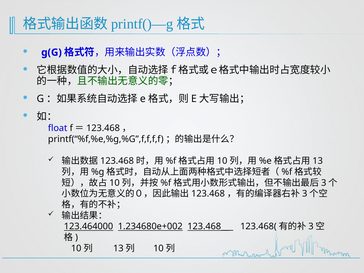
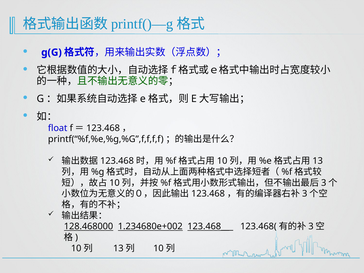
123.464000: 123.464000 -> 128.468000
